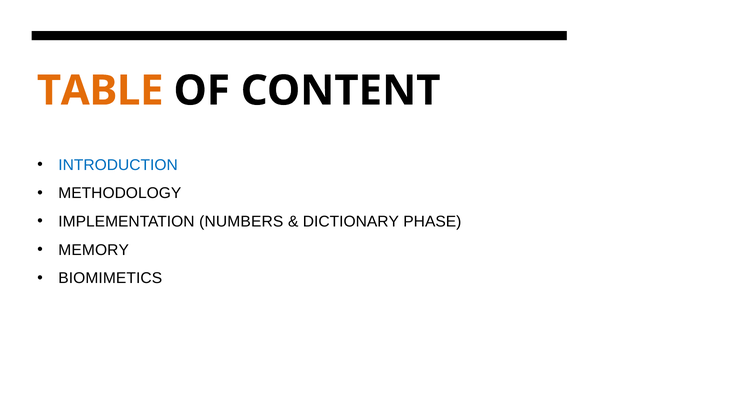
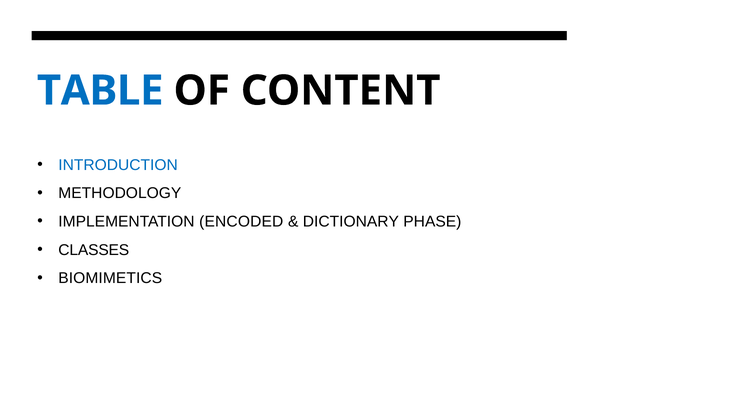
TABLE colour: orange -> blue
NUMBERS: NUMBERS -> ENCODED
MEMORY: MEMORY -> CLASSES
